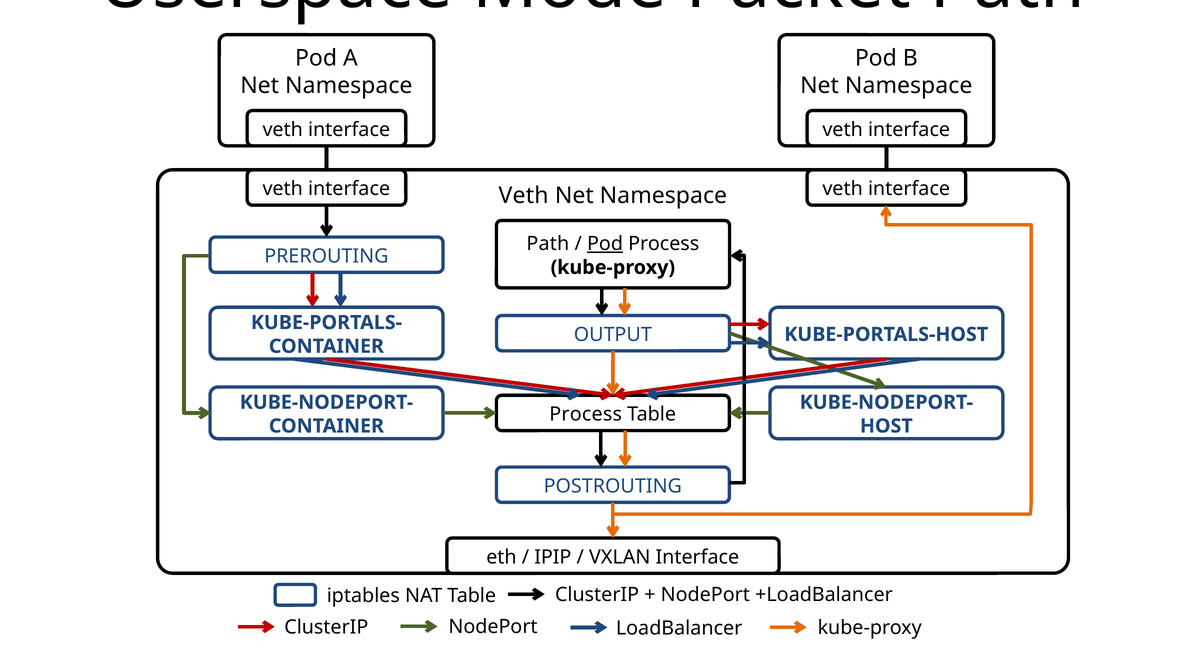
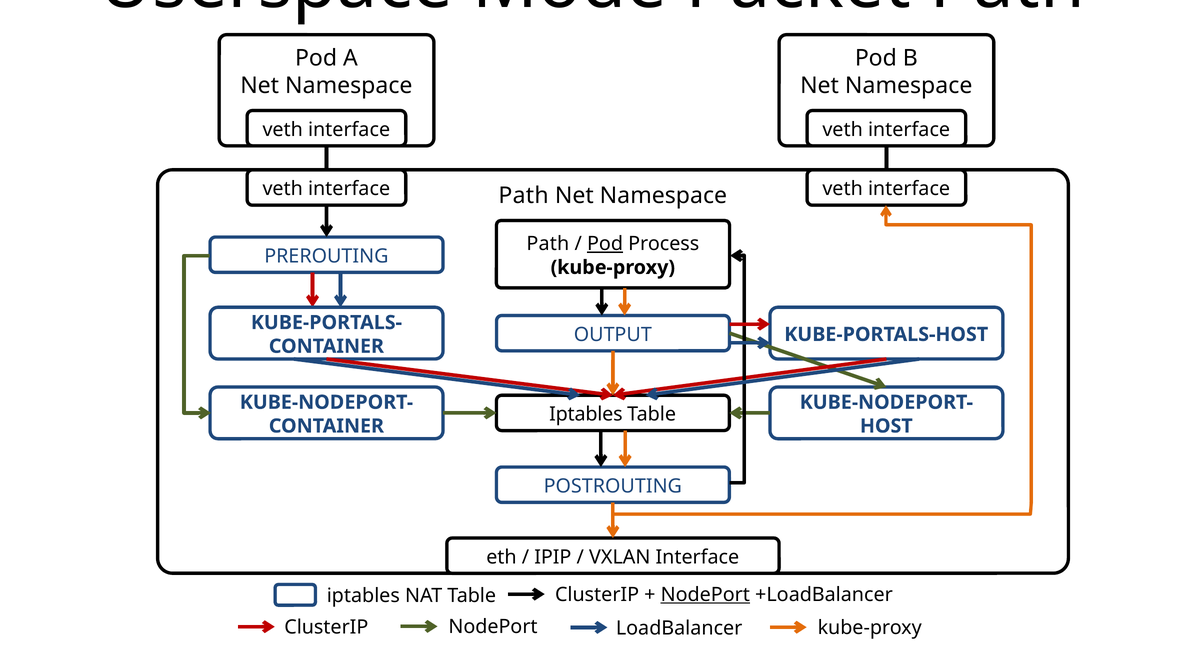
Veth at (524, 195): Veth -> Path
Process at (586, 414): Process -> Iptables
NodePort at (705, 594) underline: none -> present
